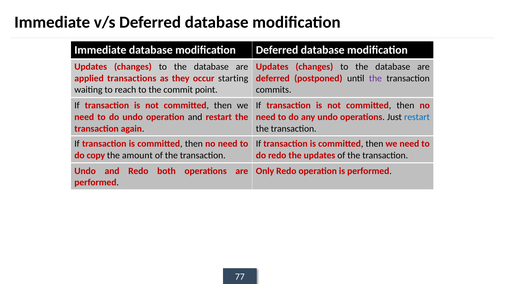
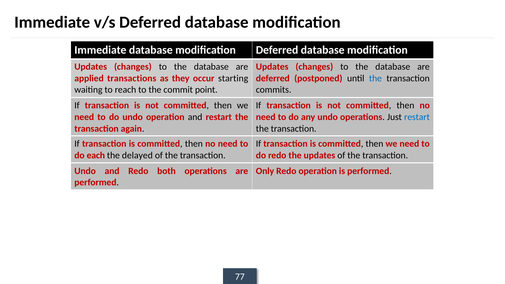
the at (375, 78) colour: purple -> blue
copy: copy -> each
amount: amount -> delayed
